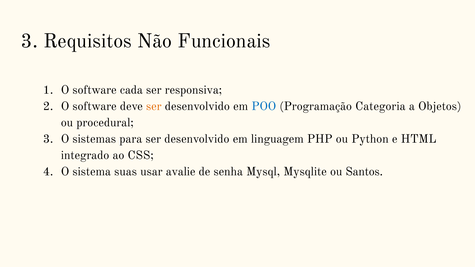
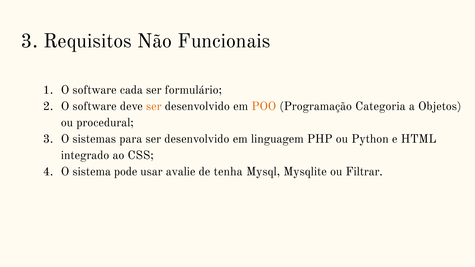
responsiva: responsiva -> formulário
POO colour: blue -> orange
suas: suas -> pode
senha: senha -> tenha
Santos: Santos -> Filtrar
